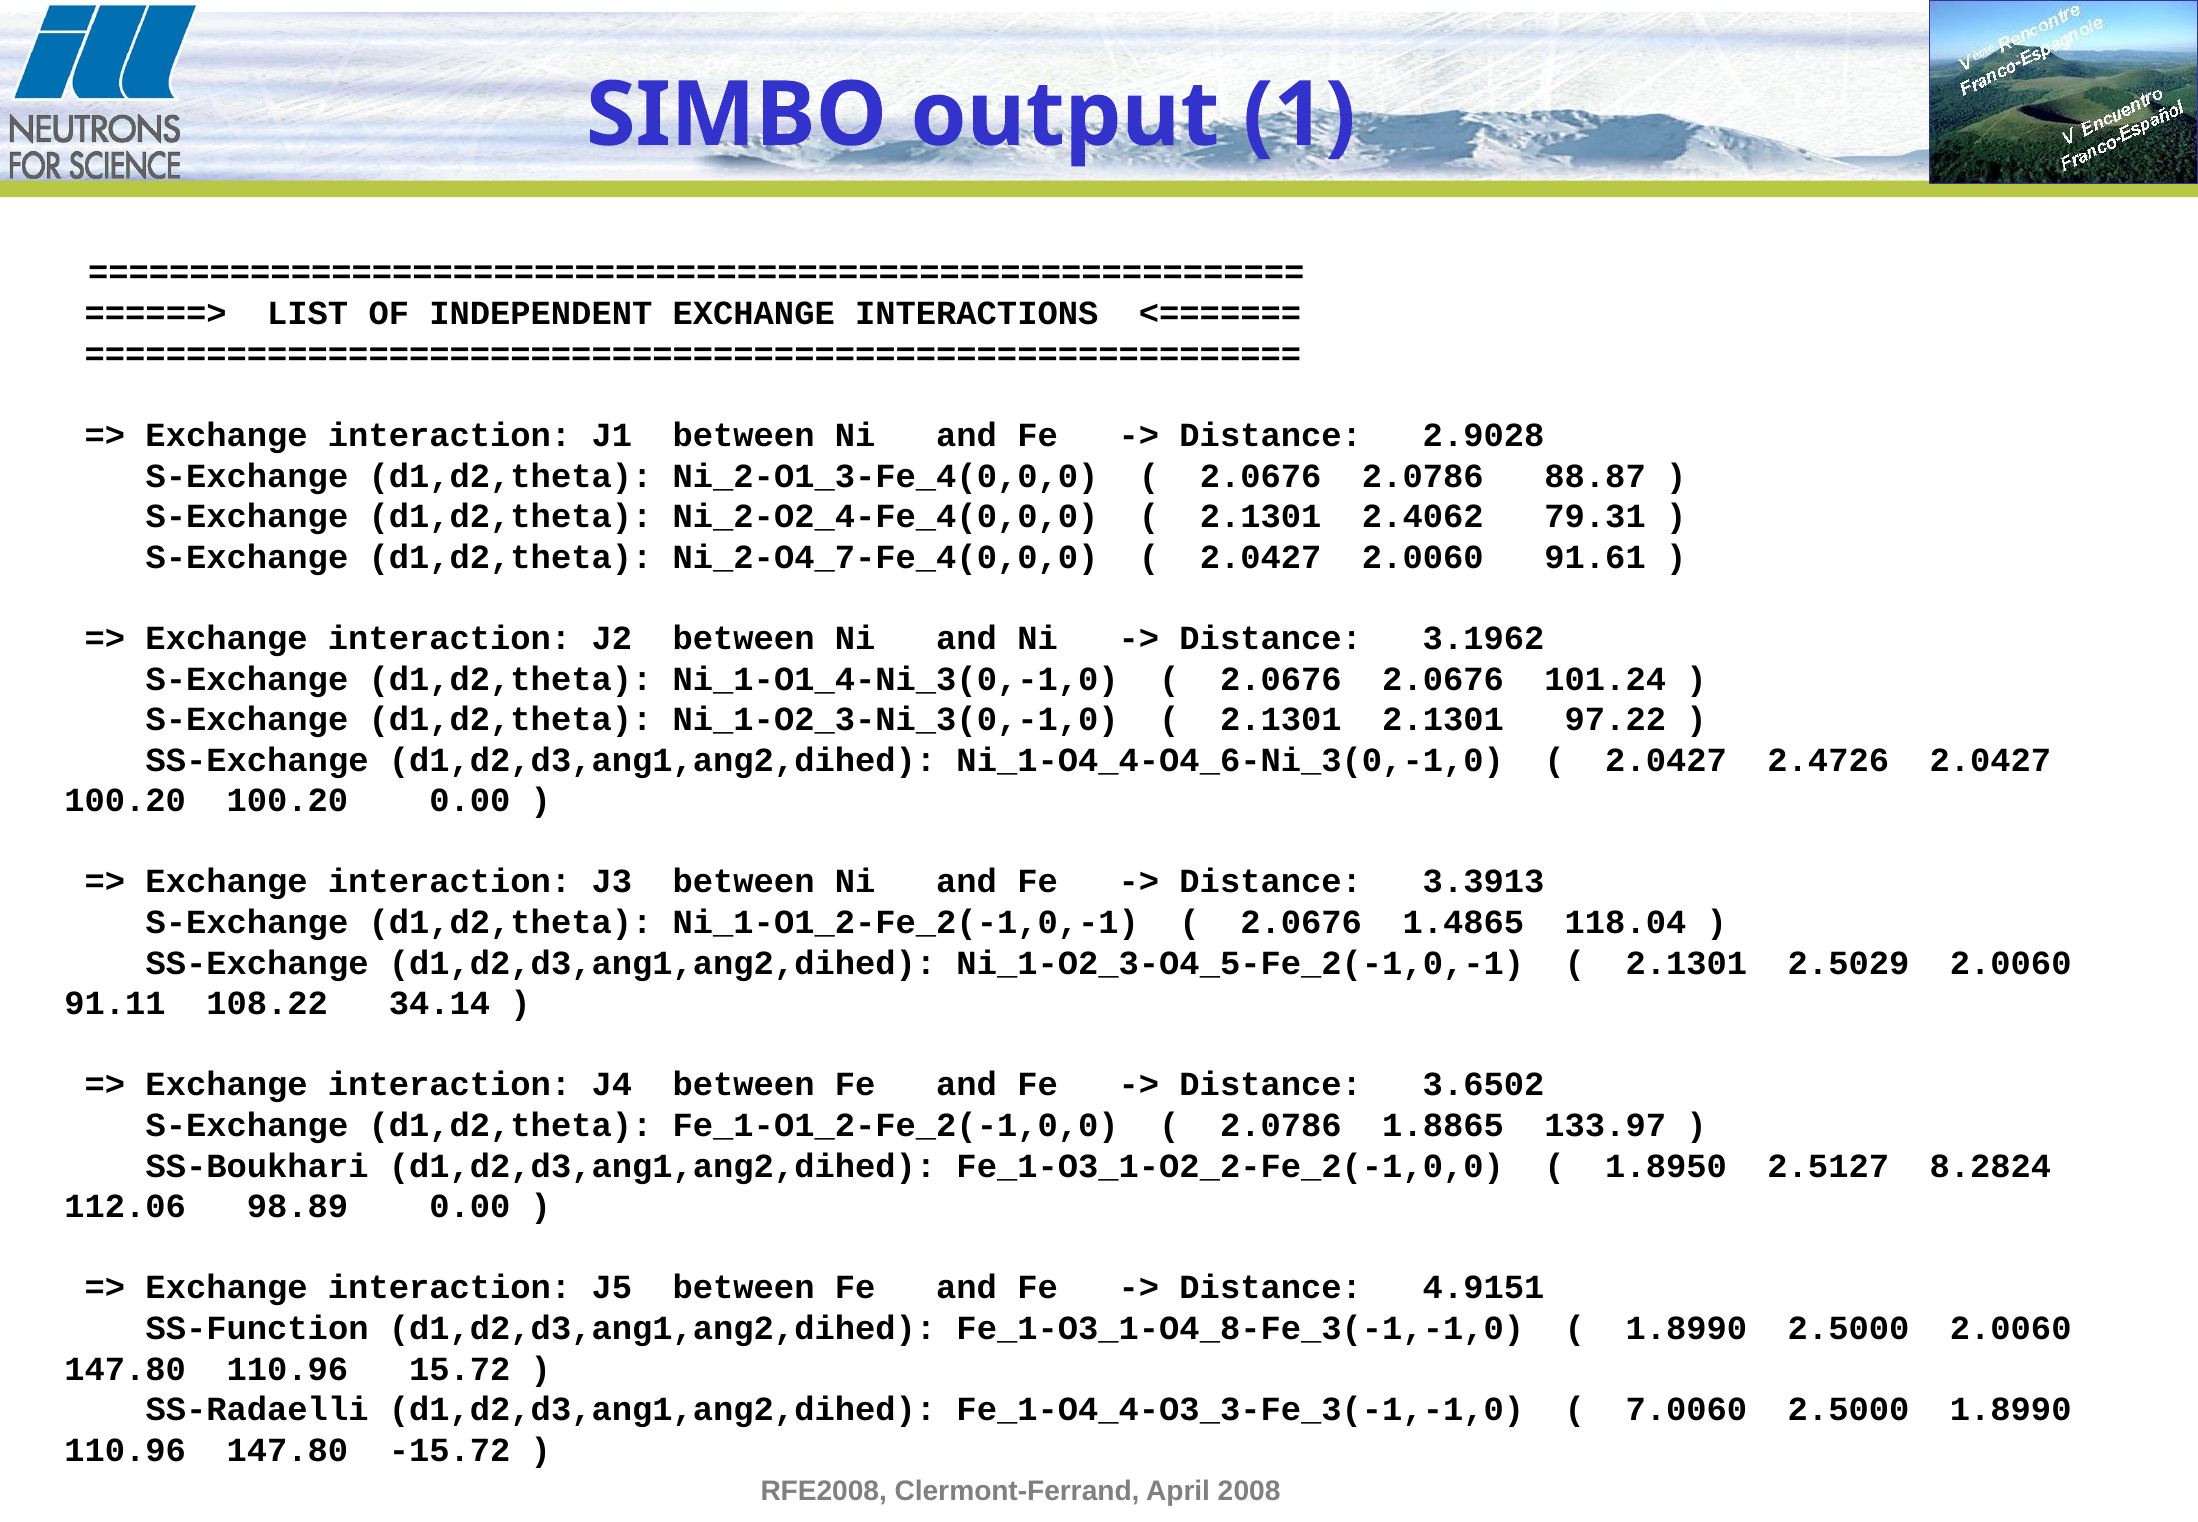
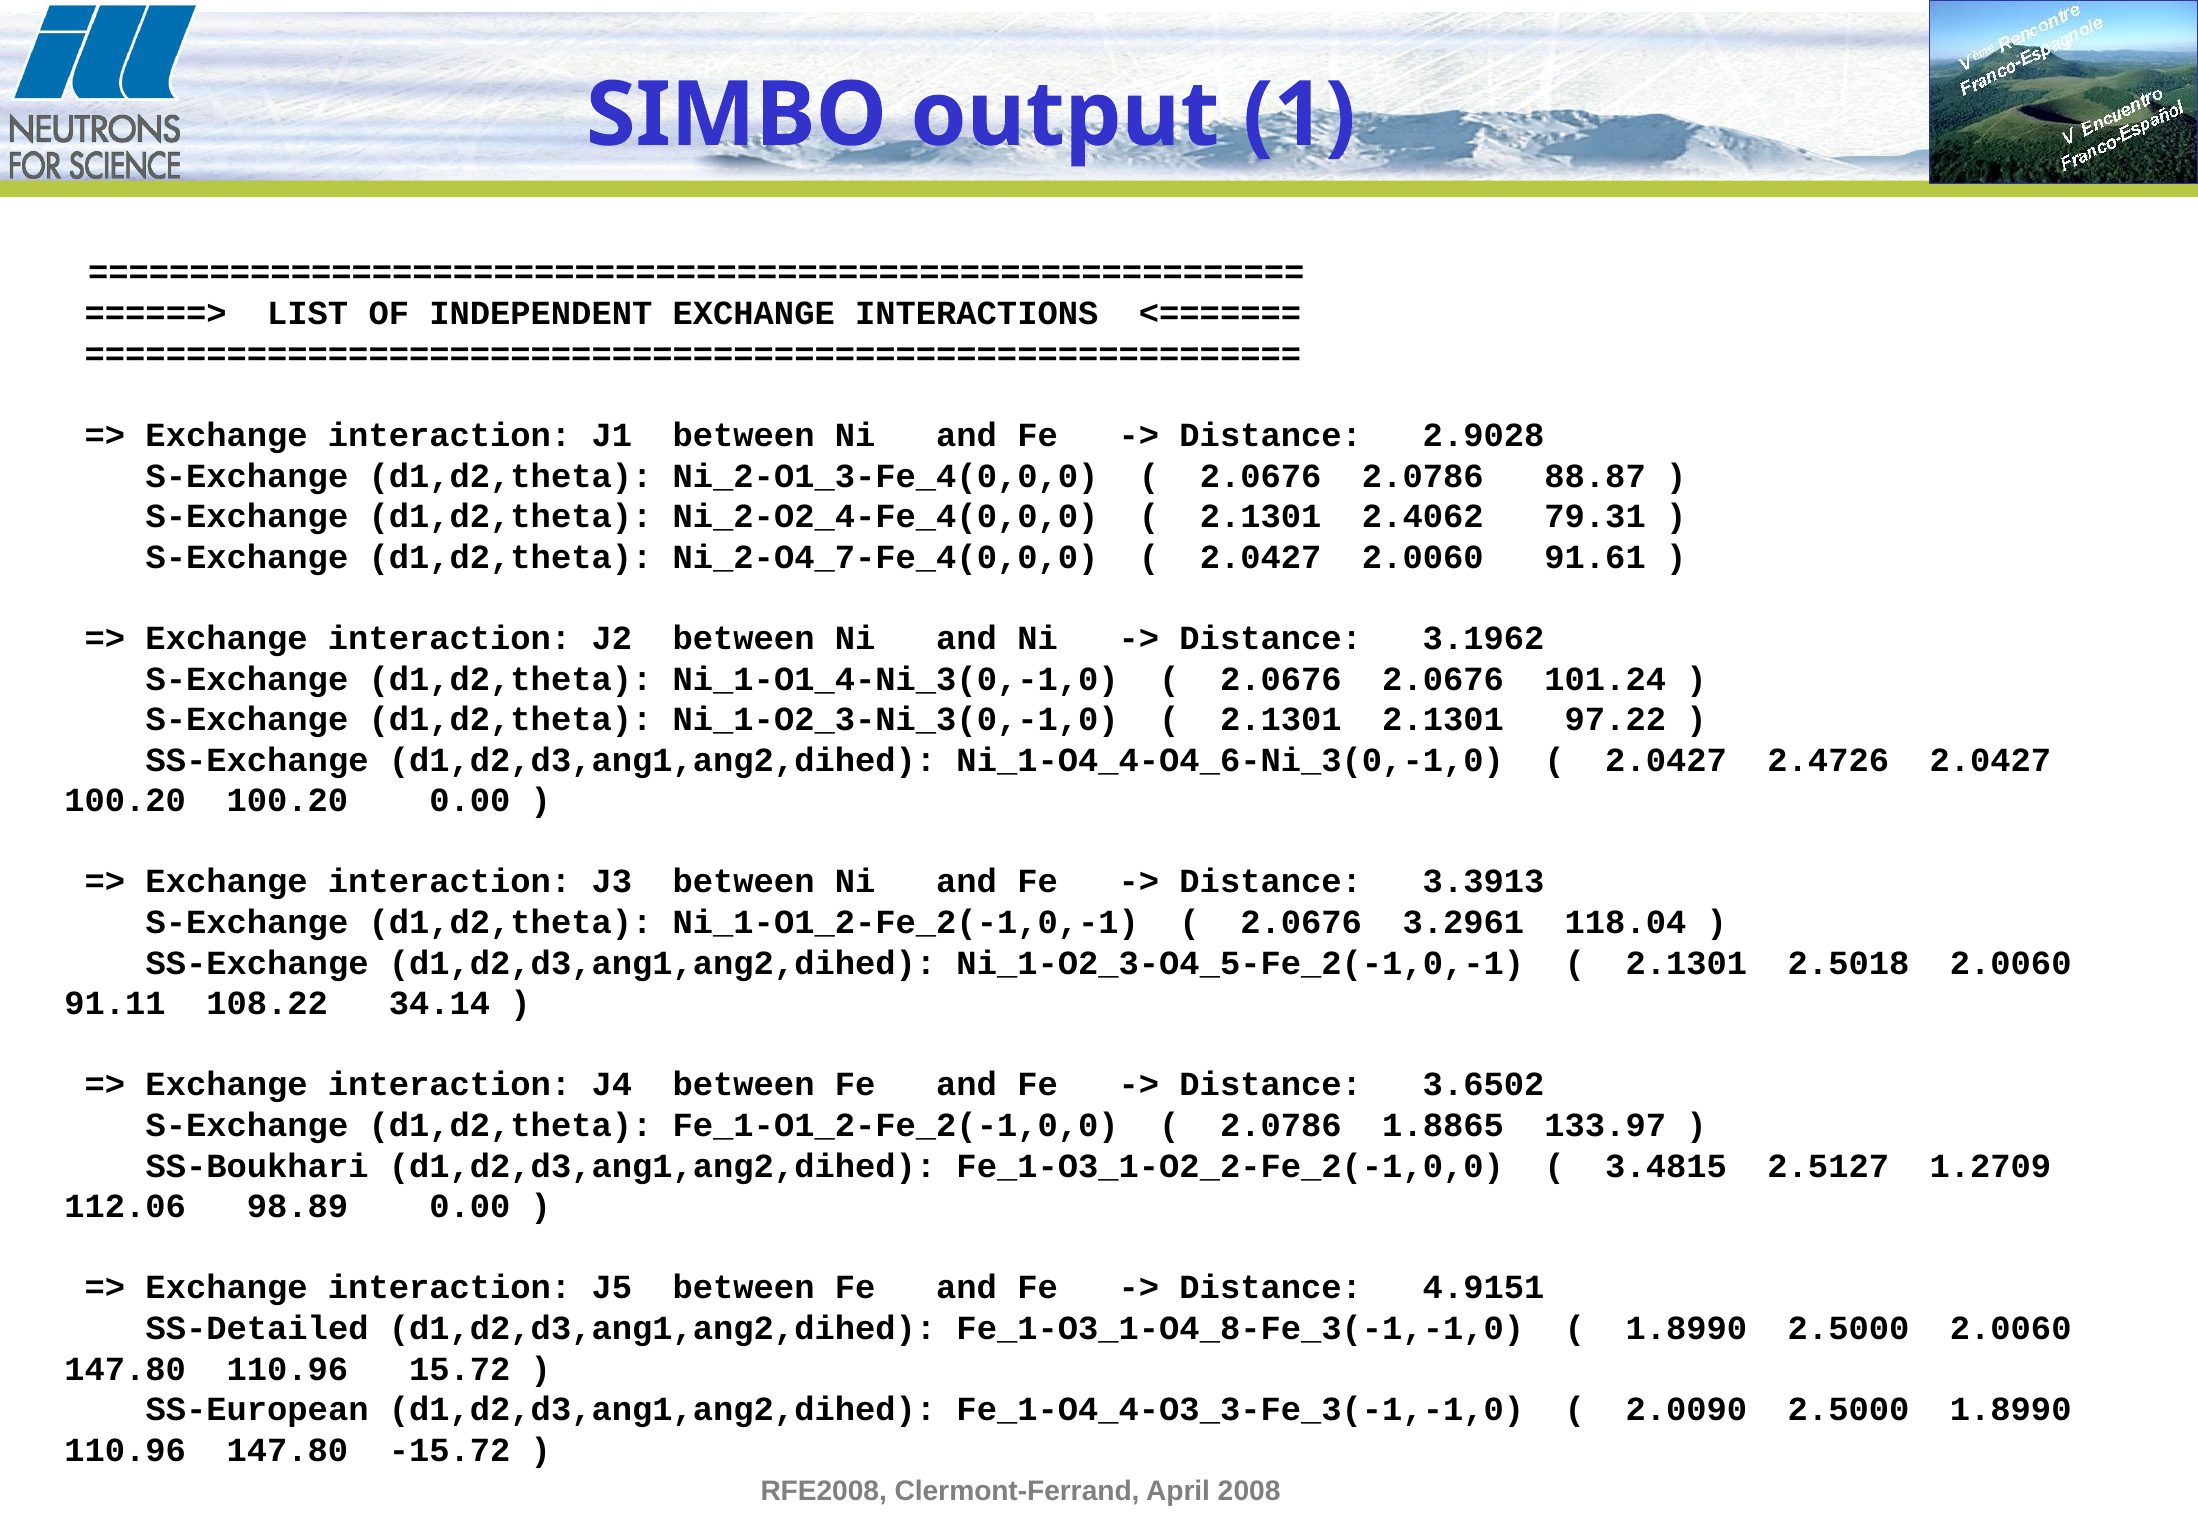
1.4865: 1.4865 -> 3.2961
2.5029: 2.5029 -> 2.5018
1.8950: 1.8950 -> 3.4815
8.2824: 8.2824 -> 1.2709
SS-Function: SS-Function -> SS-Detailed
SS-Radaelli: SS-Radaelli -> SS-European
7.0060: 7.0060 -> 2.0090
